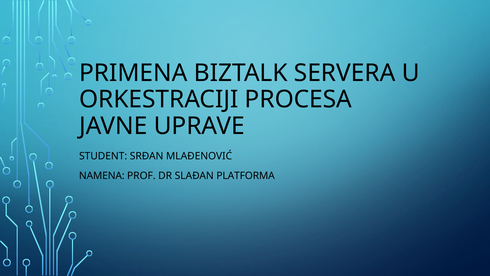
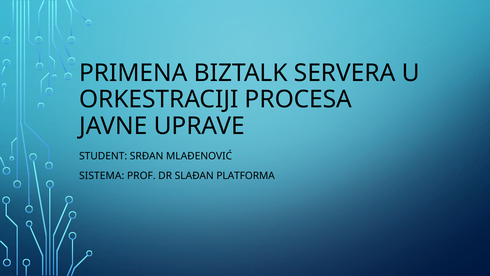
NAMENA: NAMENA -> SISTEMA
